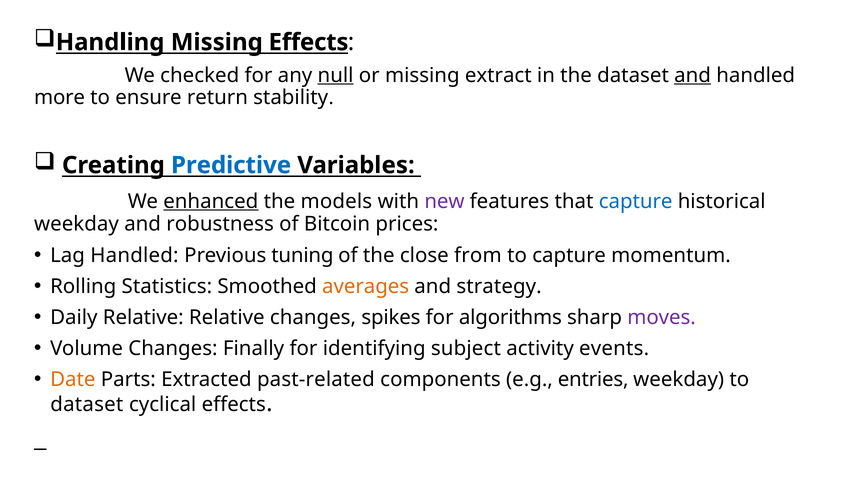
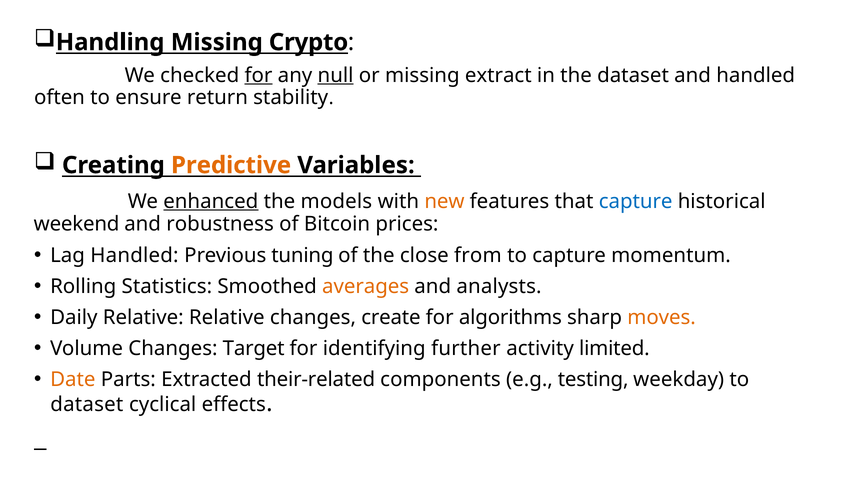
Missing Effects: Effects -> Crypto
for at (258, 75) underline: none -> present
and at (693, 75) underline: present -> none
more: more -> often
Predictive colour: blue -> orange
new colour: purple -> orange
weekday at (76, 224): weekday -> weekend
strategy: strategy -> analysts
spikes: spikes -> create
moves colour: purple -> orange
Finally: Finally -> Target
subject: subject -> further
events: events -> limited
past-related: past-related -> their-related
entries: entries -> testing
